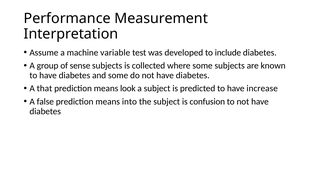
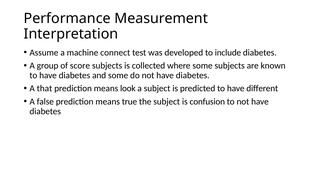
variable: variable -> connect
sense: sense -> score
increase: increase -> different
into: into -> true
